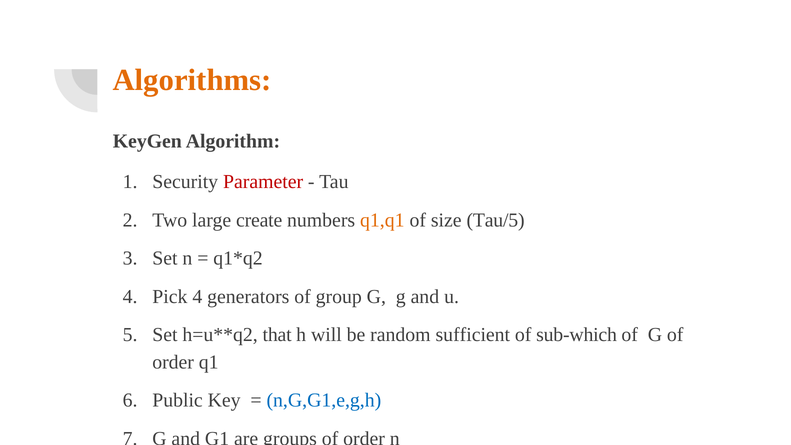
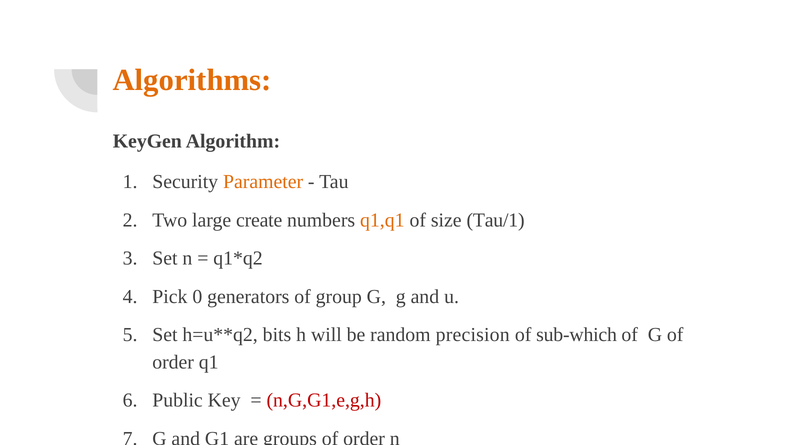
Parameter colour: red -> orange
Tau/5: Tau/5 -> Tau/1
Pick 4: 4 -> 0
that: that -> bits
sufficient: sufficient -> precision
n,G,G1,e,g,h colour: blue -> red
